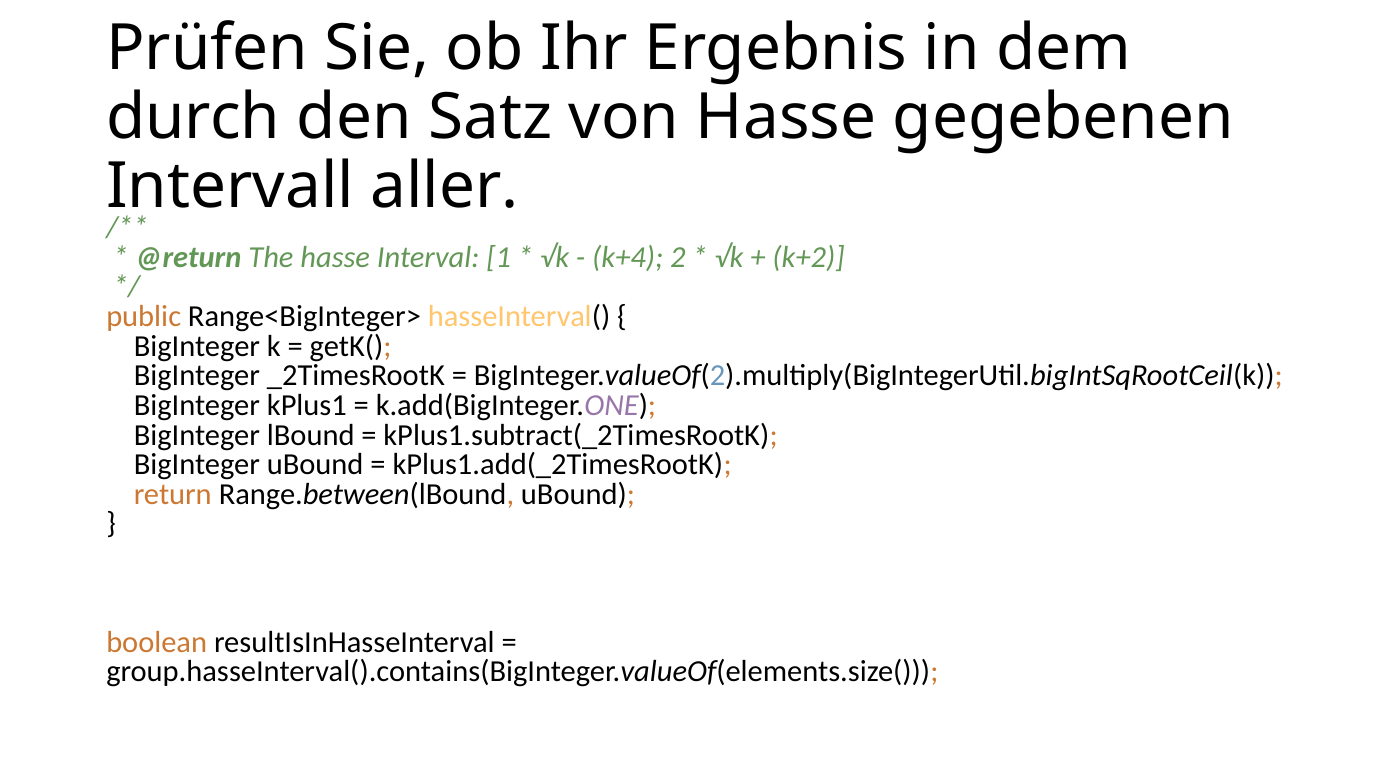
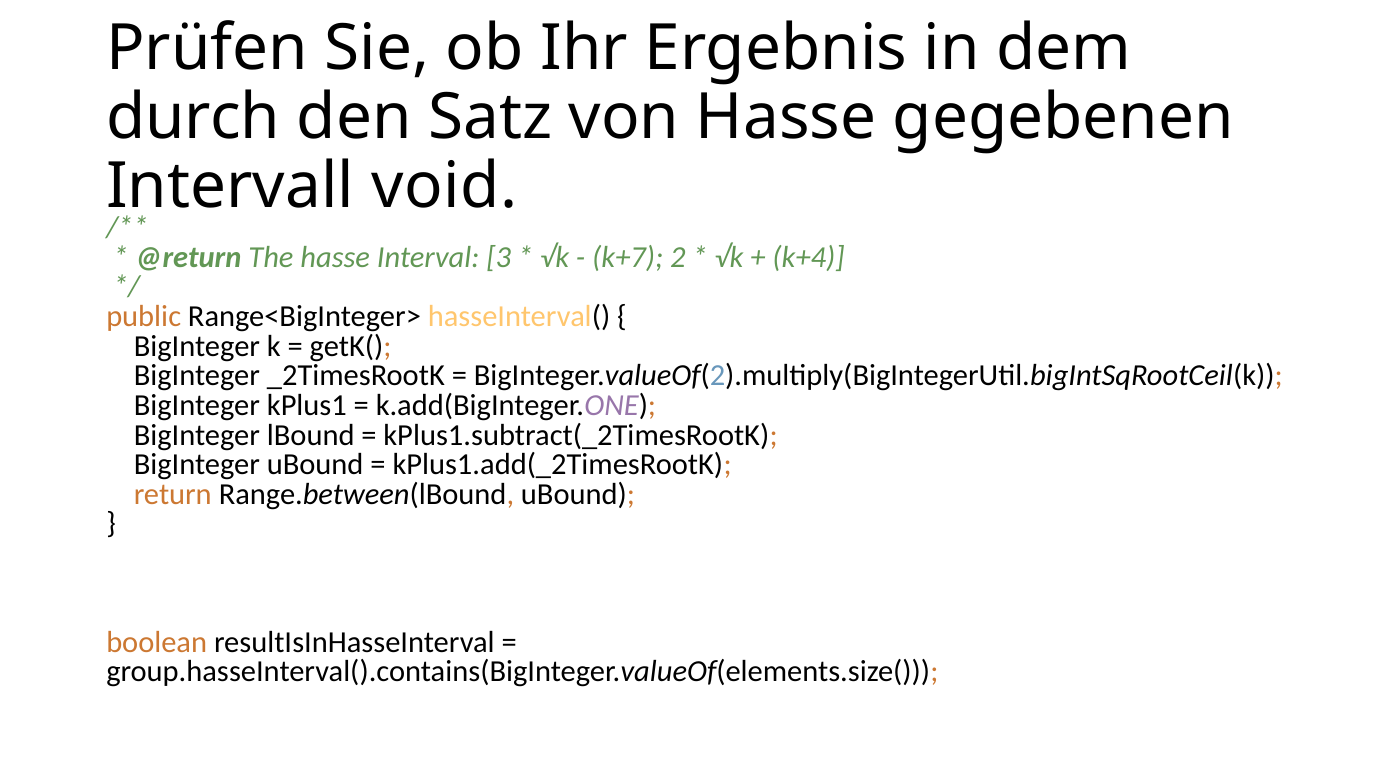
aller: aller -> void
1: 1 -> 3
k+4: k+4 -> k+7
k+2: k+2 -> k+4
